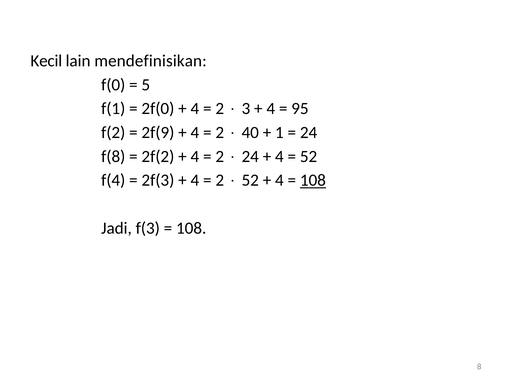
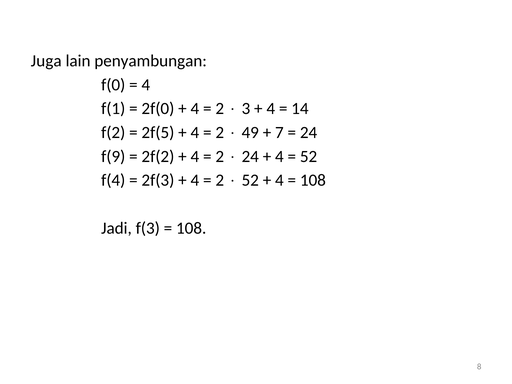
Kecil: Kecil -> Juga
mendefinisikan: mendefinisikan -> penyambungan
5 at (146, 85): 5 -> 4
95: 95 -> 14
2f(9: 2f(9 -> 2f(5
40: 40 -> 49
1: 1 -> 7
f(8: f(8 -> f(9
108 at (313, 180) underline: present -> none
